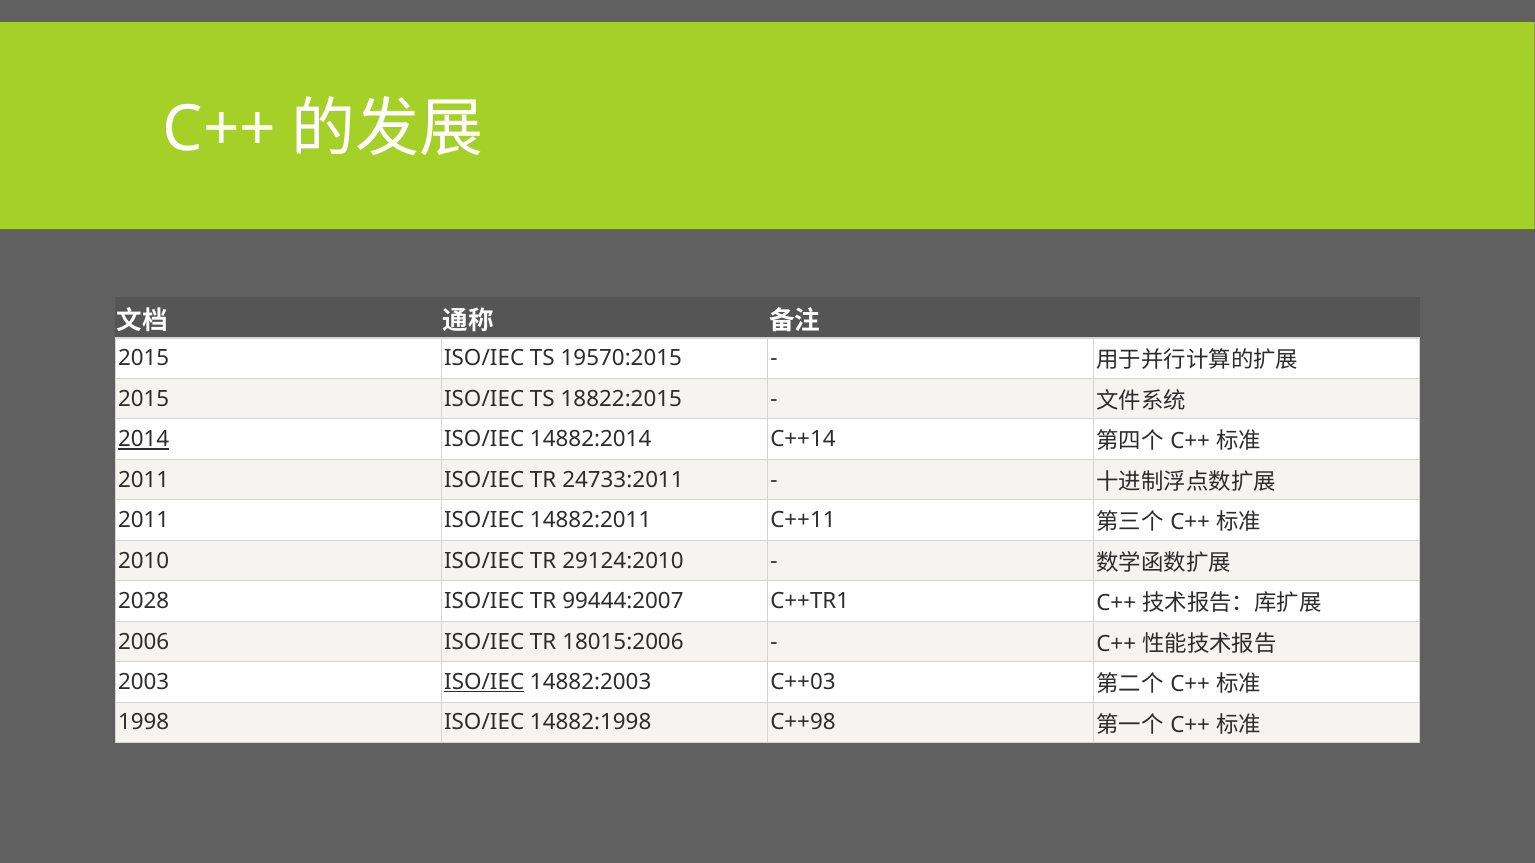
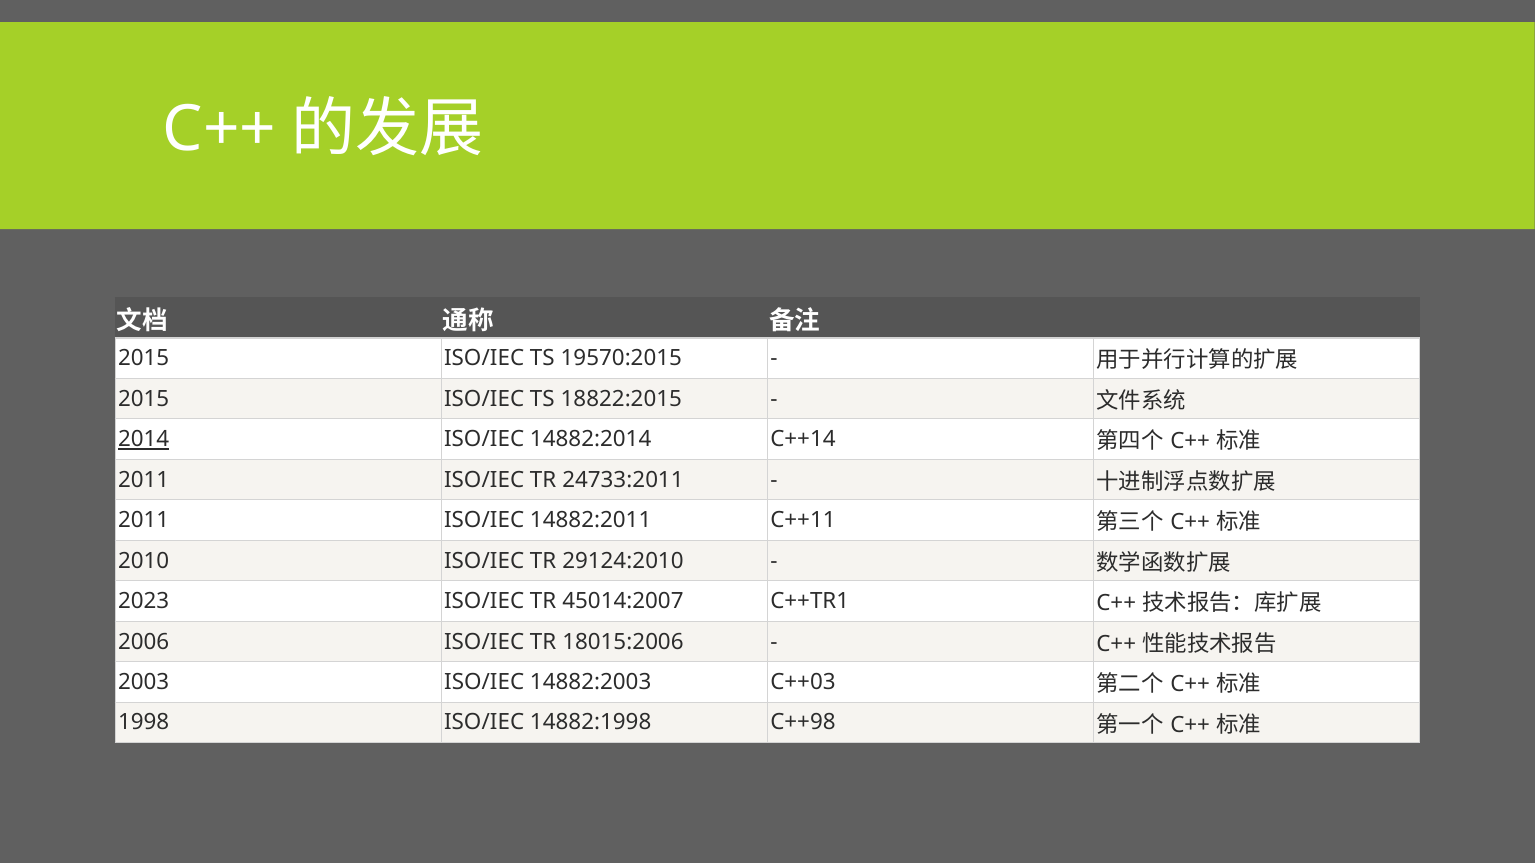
2028: 2028 -> 2023
99444:2007: 99444:2007 -> 45014:2007
ISO/IEC at (484, 682) underline: present -> none
